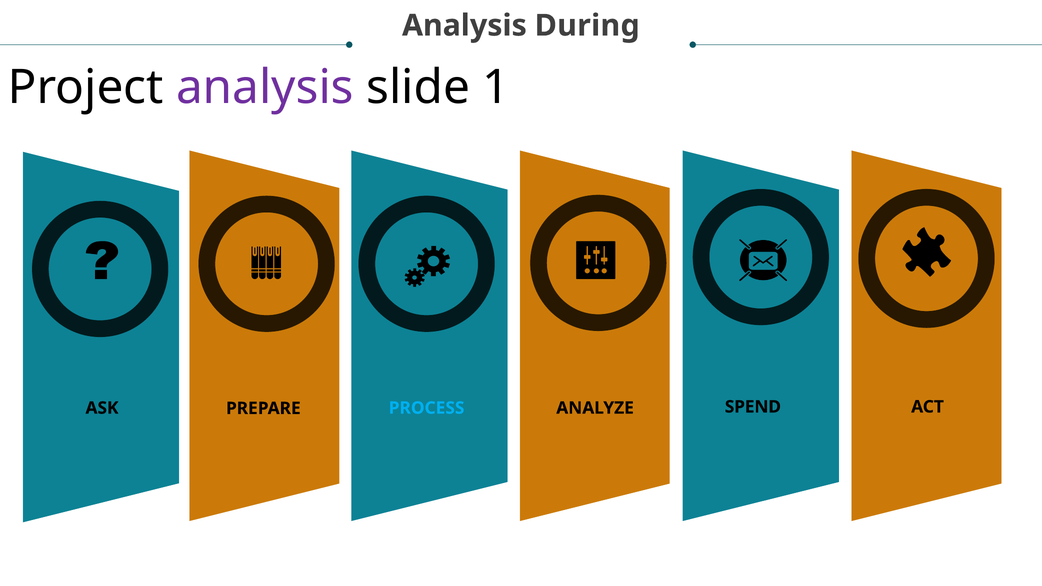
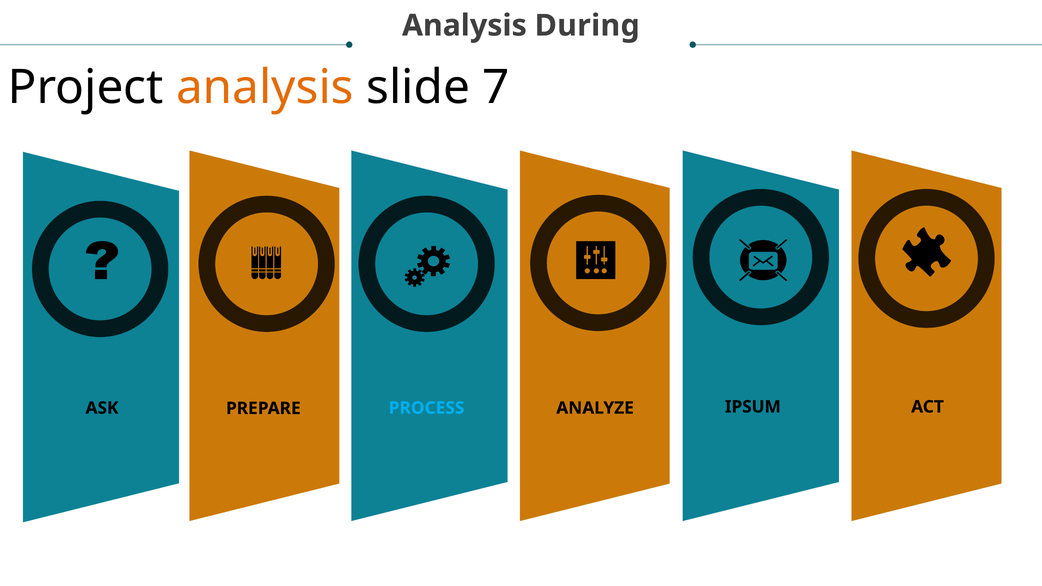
analysis at (265, 88) colour: purple -> orange
1: 1 -> 7
ANALYZE SPEND: SPEND -> IPSUM
